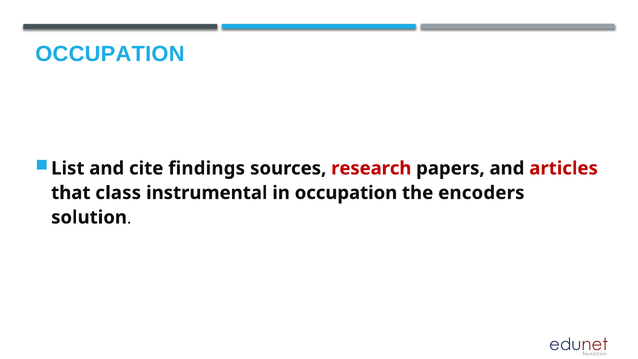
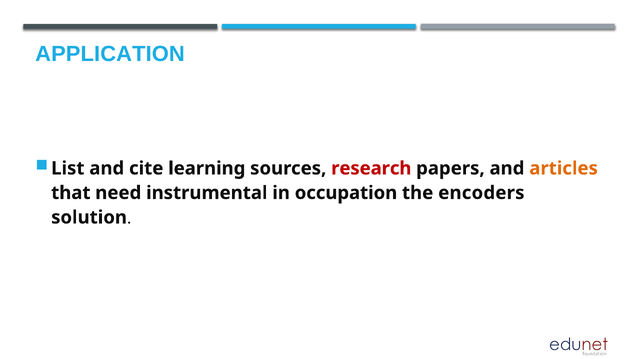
OCCUPATION at (110, 54): OCCUPATION -> APPLICATION
findings: findings -> learning
articles colour: red -> orange
class: class -> need
